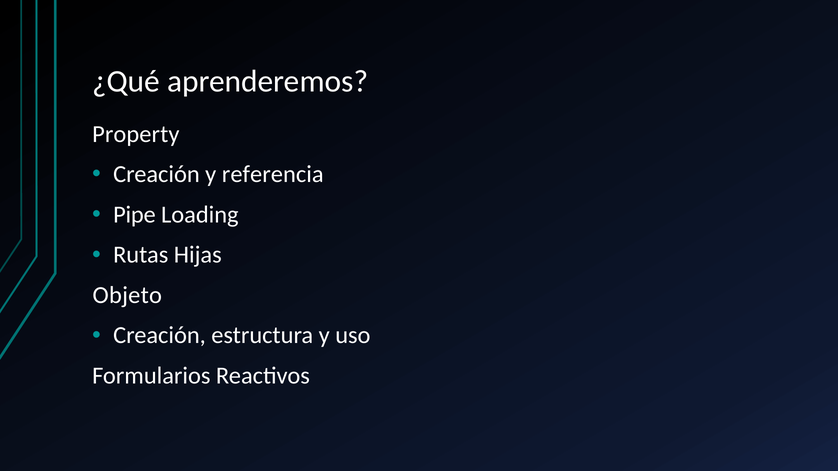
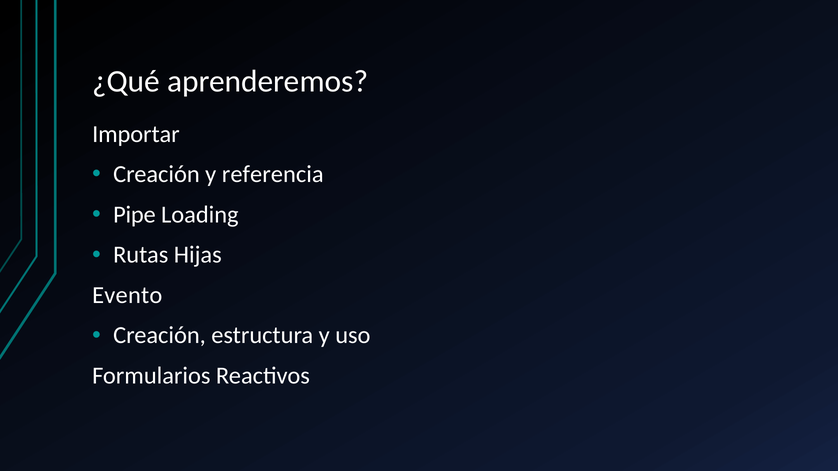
Property: Property -> Importar
Objeto: Objeto -> Evento
